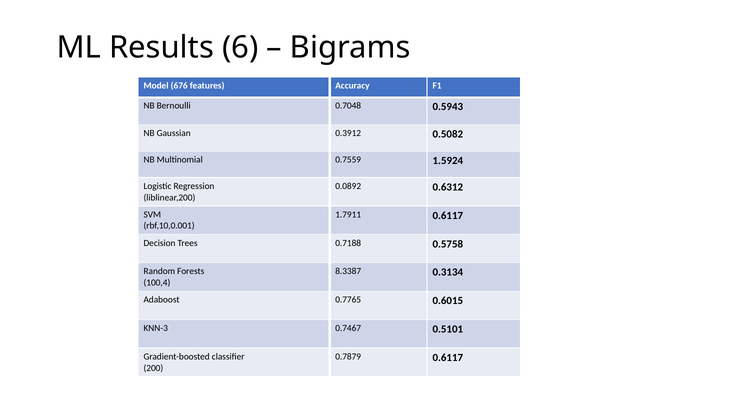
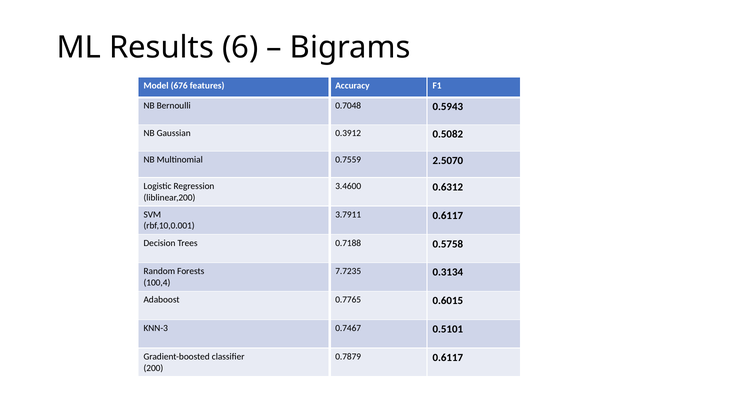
1.5924: 1.5924 -> 2.5070
0.0892: 0.0892 -> 3.4600
1.7911: 1.7911 -> 3.7911
8.3387: 8.3387 -> 7.7235
